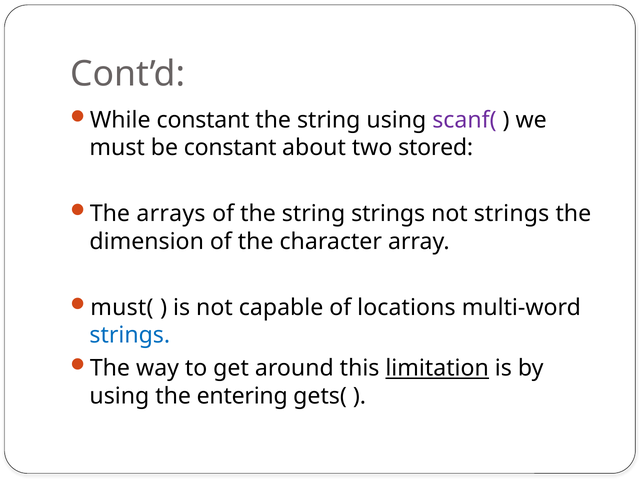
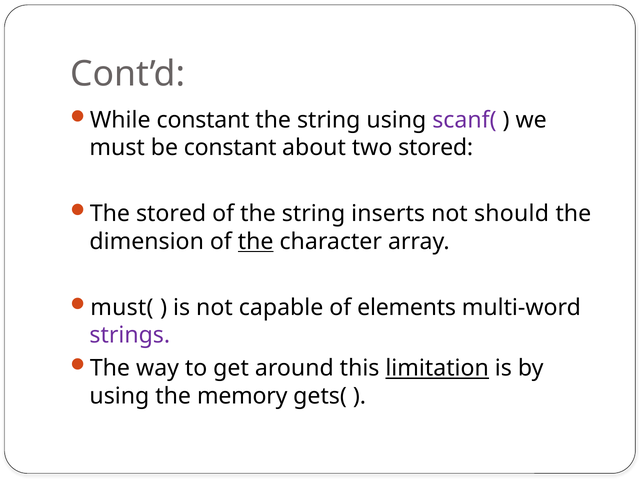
The arrays: arrays -> stored
string strings: strings -> inserts
not strings: strings -> should
the at (256, 242) underline: none -> present
locations: locations -> elements
strings at (130, 335) colour: blue -> purple
entering: entering -> memory
